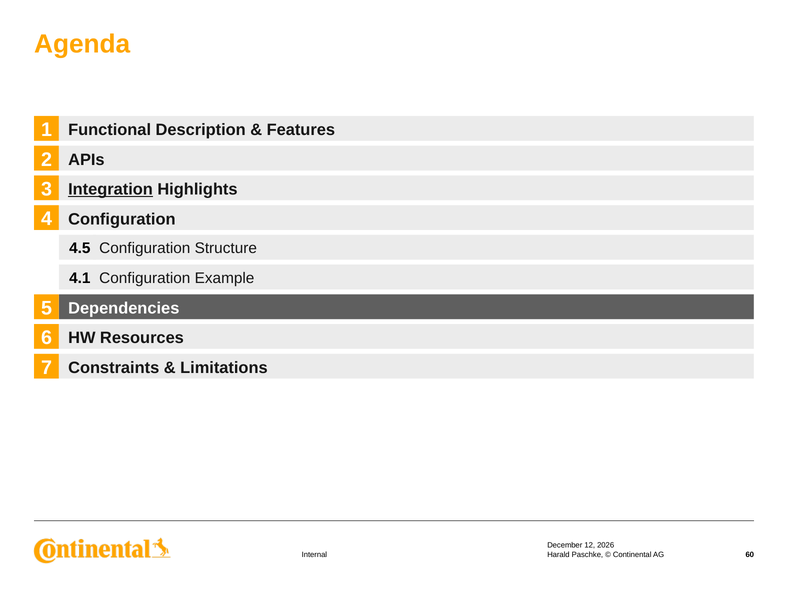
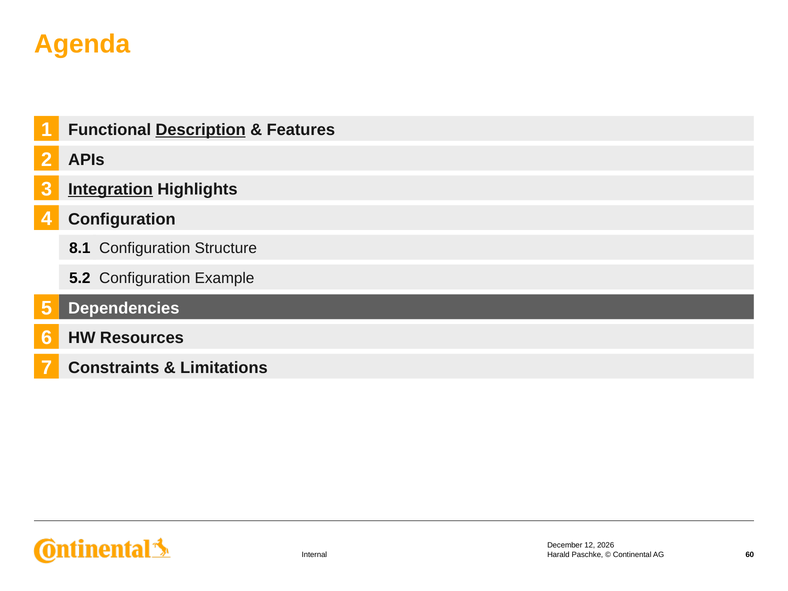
Description underline: none -> present
4.5: 4.5 -> 8.1
4.1: 4.1 -> 5.2
